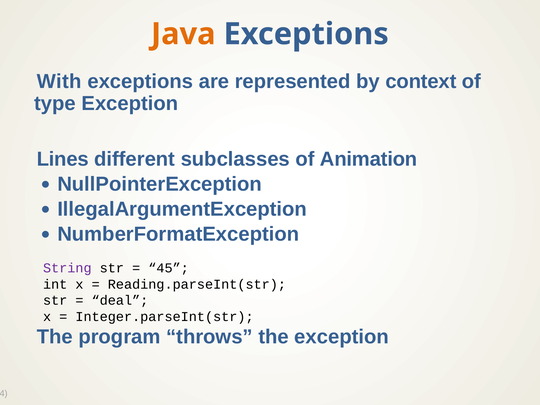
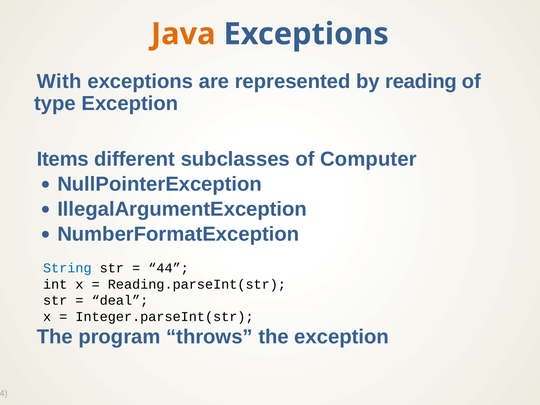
context: context -> reading
Lines: Lines -> Items
Animation: Animation -> Computer
String colour: purple -> blue
45: 45 -> 44
